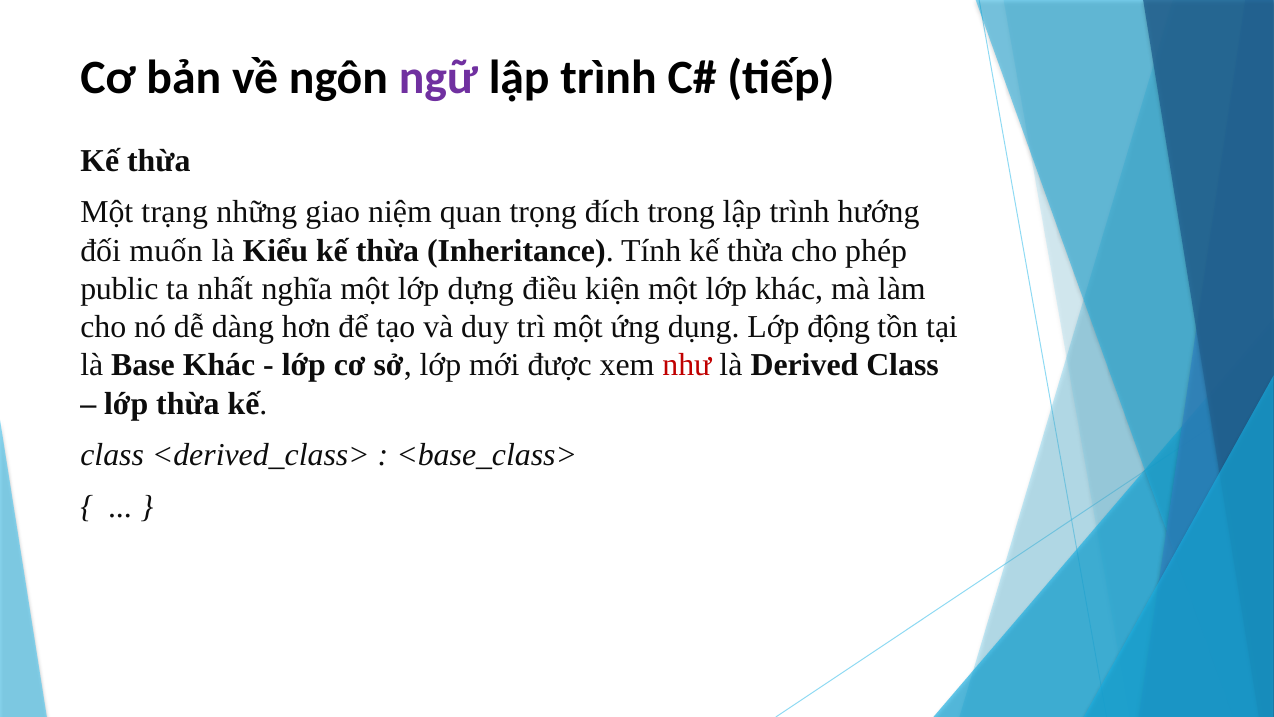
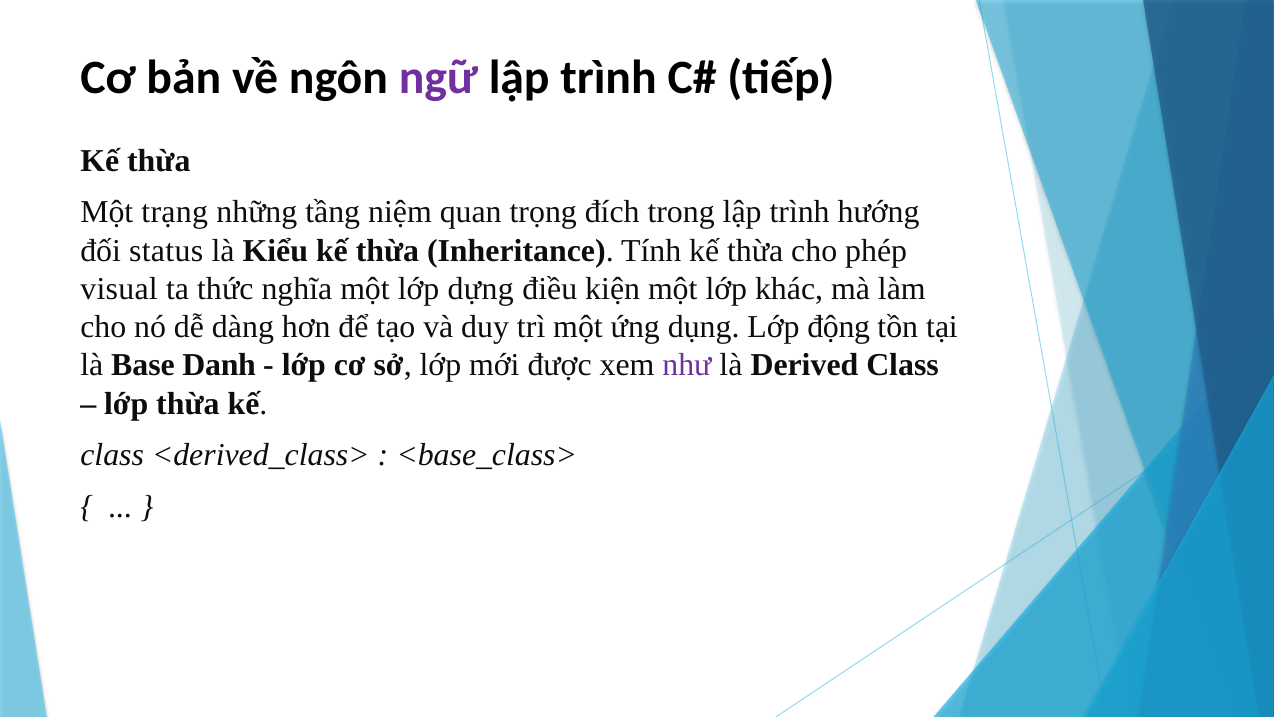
giao: giao -> tầng
muốn: muốn -> status
public: public -> visual
nhất: nhất -> thức
Base Khác: Khác -> Danh
như colour: red -> purple
